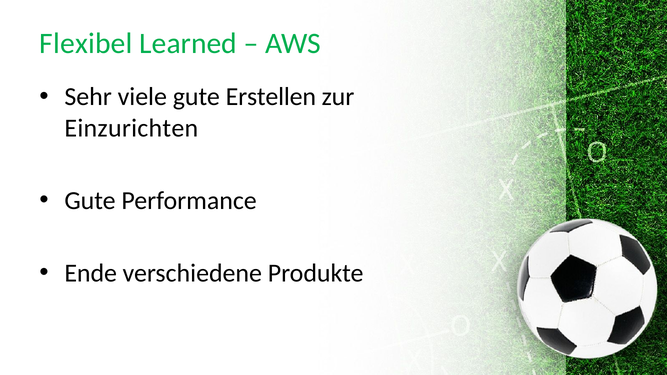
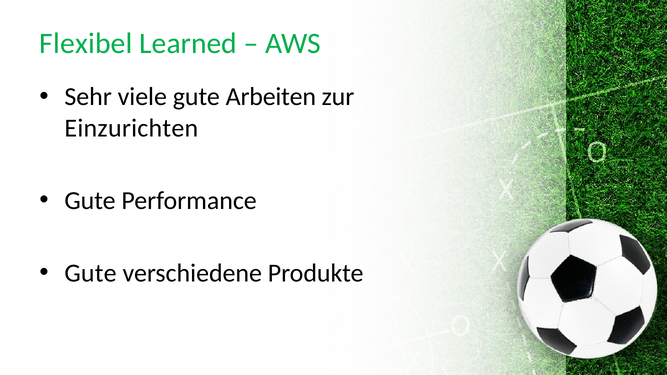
Erstellen: Erstellen -> Arbeiten
Ende at (91, 273): Ende -> Gute
